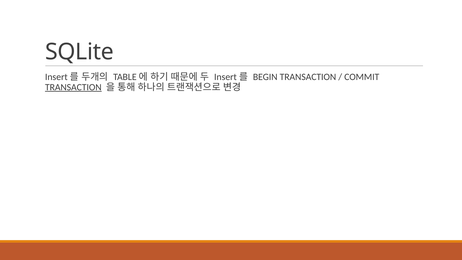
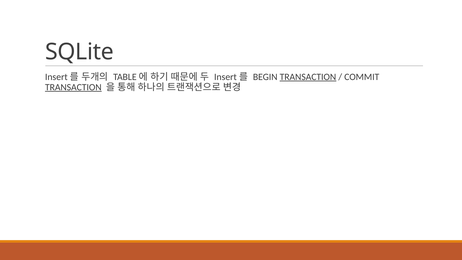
TRANSACTION at (308, 77) underline: none -> present
